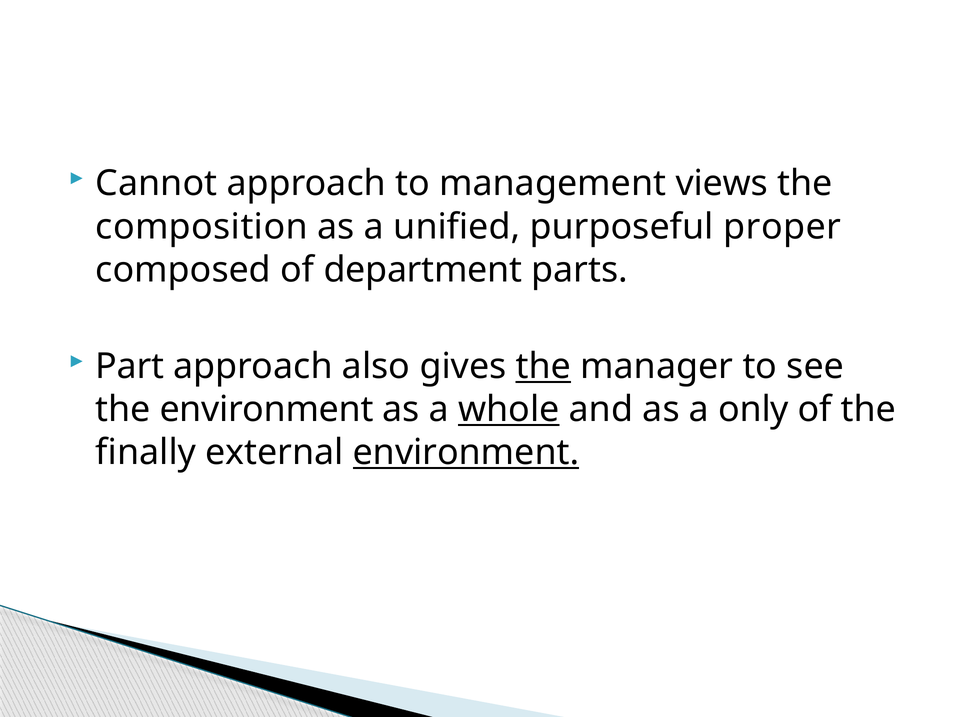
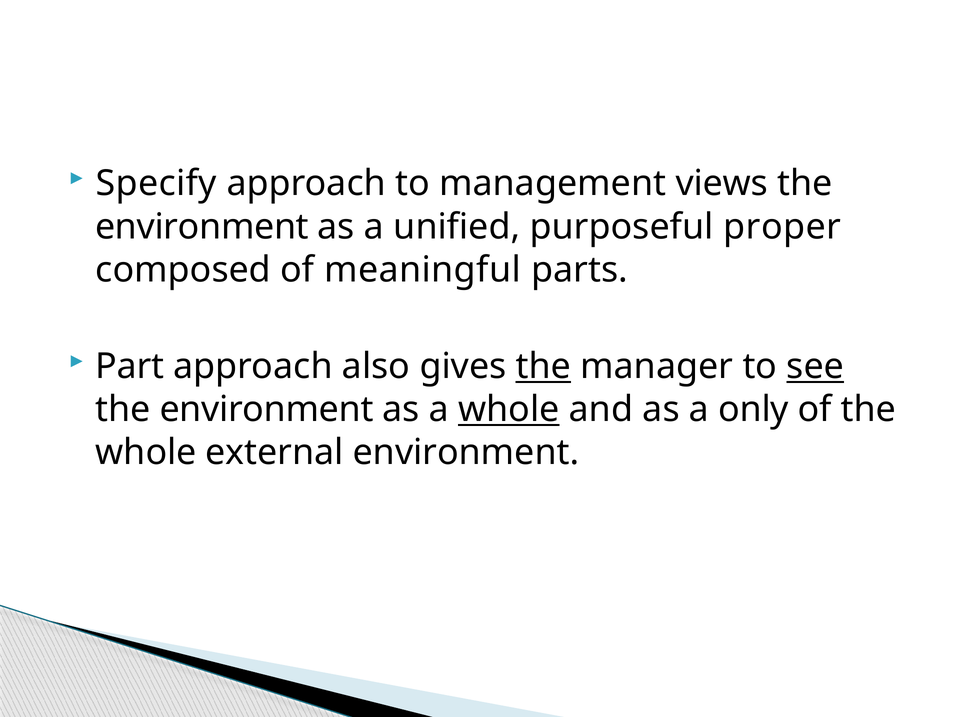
Cannot: Cannot -> Specify
composition at (202, 227): composition -> environment
department: department -> meaningful
see underline: none -> present
finally at (146, 453): finally -> whole
environment at (466, 453) underline: present -> none
